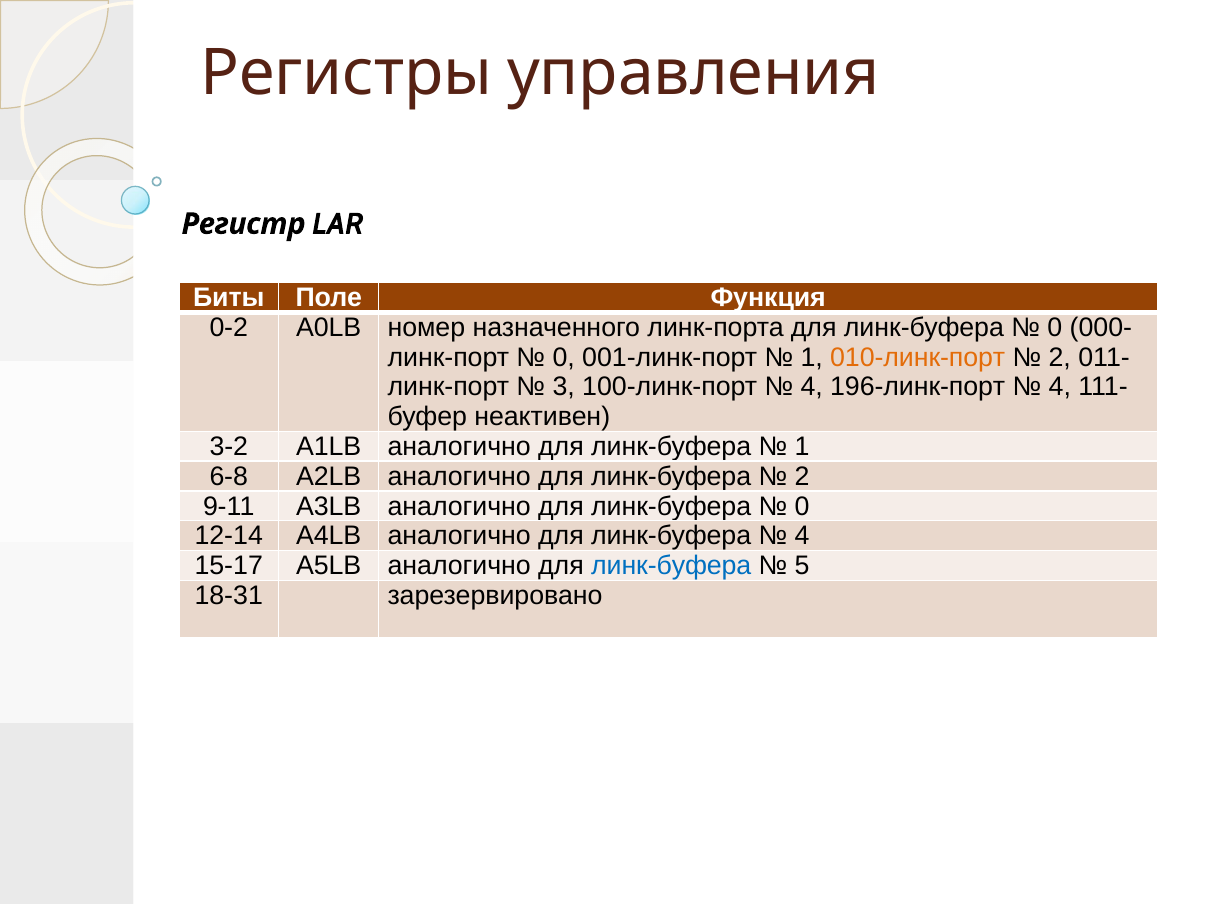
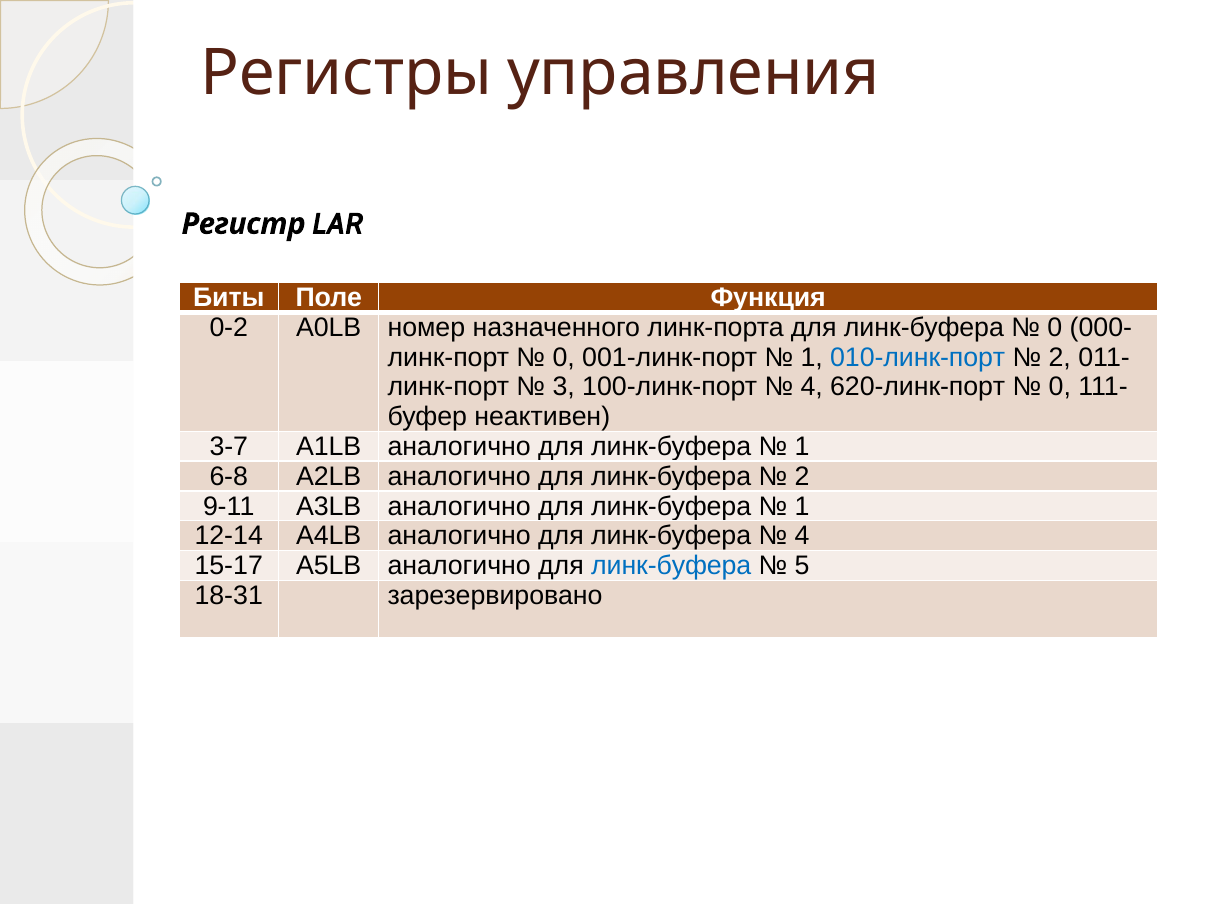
010-линк-порт colour: orange -> blue
196-линк-порт: 196-линк-порт -> 620-линк-порт
4 at (1060, 387): 4 -> 0
3-2: 3-2 -> 3-7
0 at (802, 506): 0 -> 1
